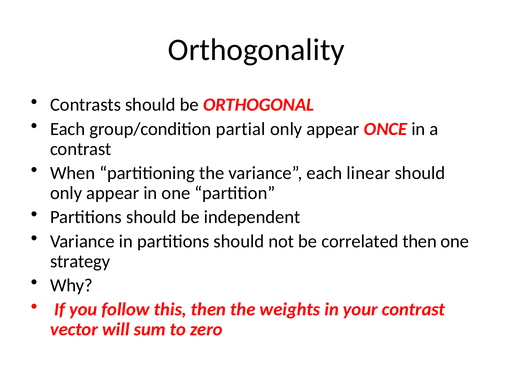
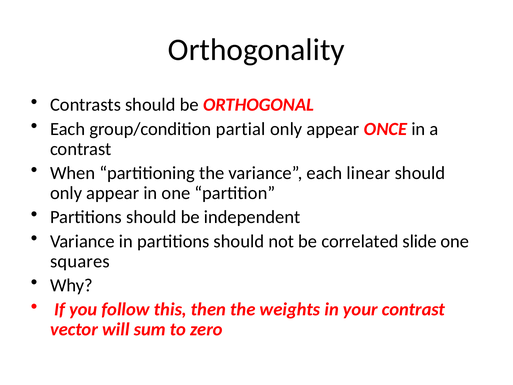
correlated then: then -> slide
strategy: strategy -> squares
